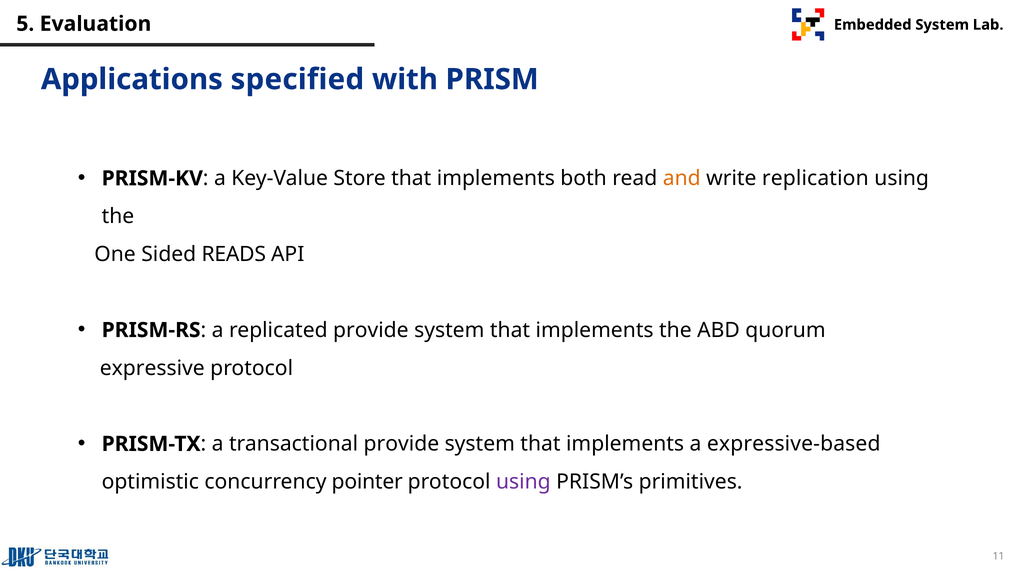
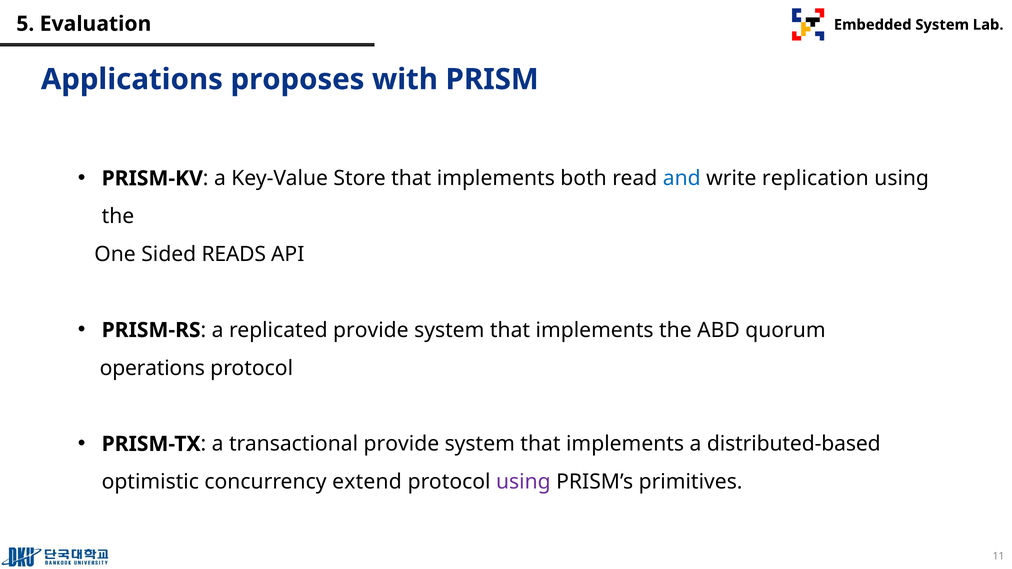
specified: specified -> proposes
and colour: orange -> blue
expressive: expressive -> operations
expressive-based: expressive-based -> distributed-based
pointer: pointer -> extend
